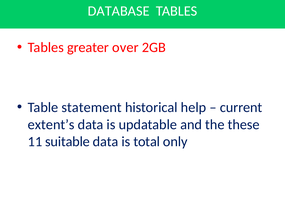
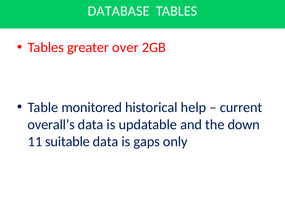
statement: statement -> monitored
extent’s: extent’s -> overall’s
these: these -> down
total: total -> gaps
